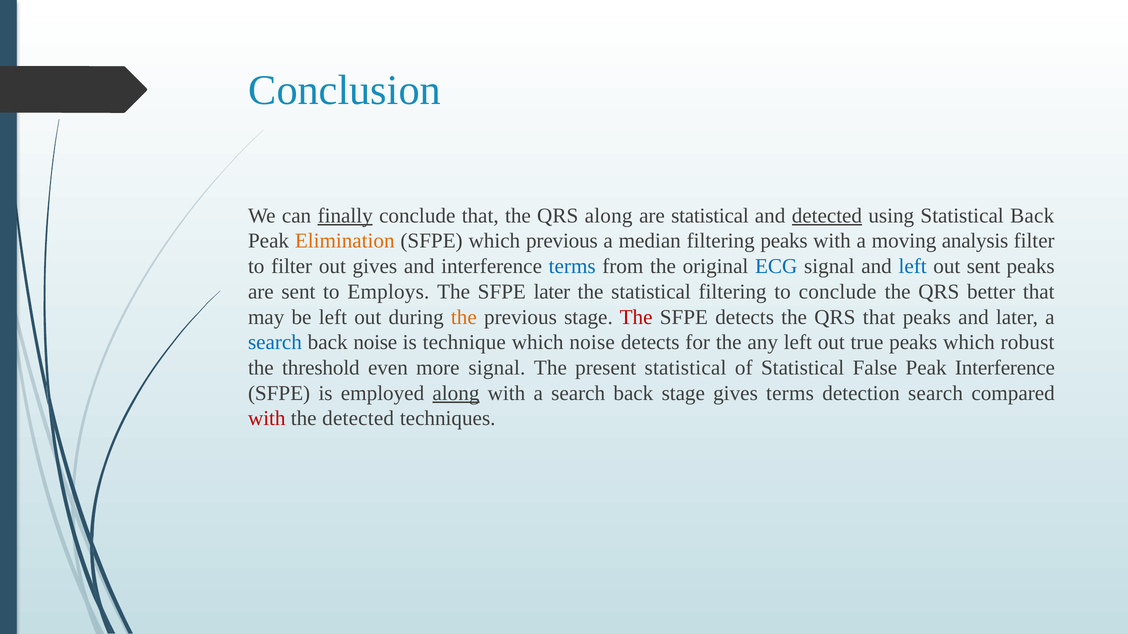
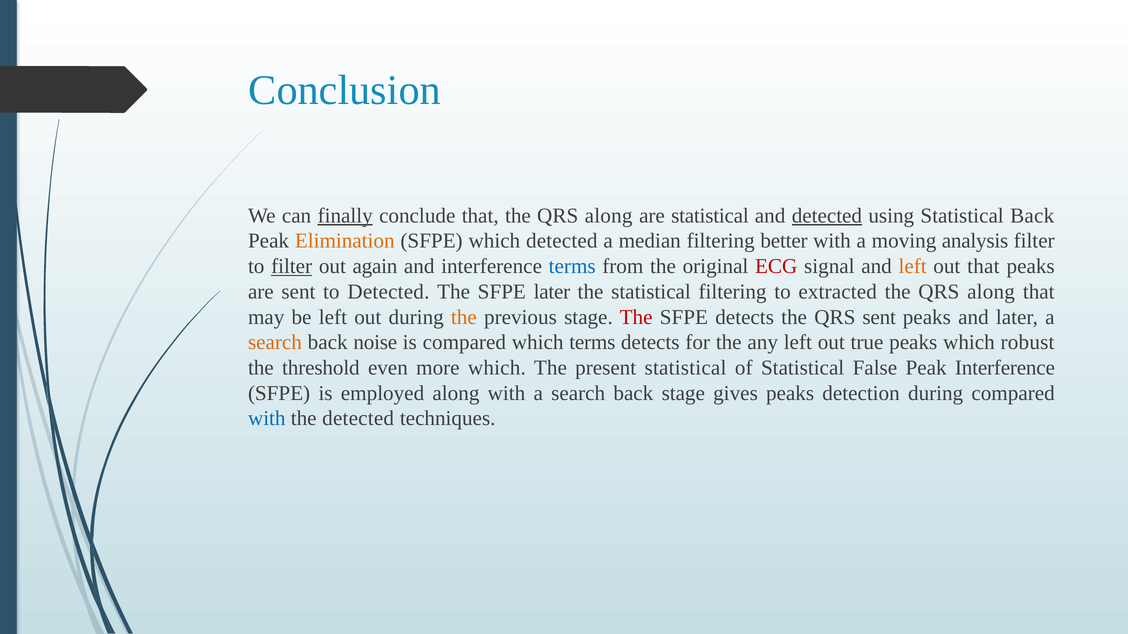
which previous: previous -> detected
filtering peaks: peaks -> better
filter at (292, 267) underline: none -> present
out gives: gives -> again
ECG colour: blue -> red
left at (913, 267) colour: blue -> orange
out sent: sent -> that
to Employs: Employs -> Detected
to conclude: conclude -> extracted
better at (991, 292): better -> along
QRS that: that -> sent
search at (275, 343) colour: blue -> orange
is technique: technique -> compared
which noise: noise -> terms
more signal: signal -> which
along at (456, 393) underline: present -> none
gives terms: terms -> peaks
detection search: search -> during
with at (267, 419) colour: red -> blue
